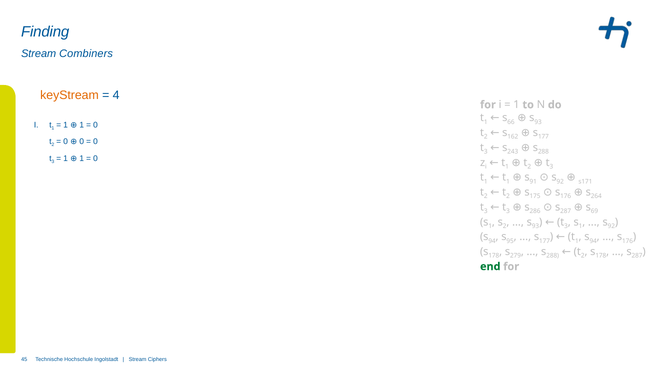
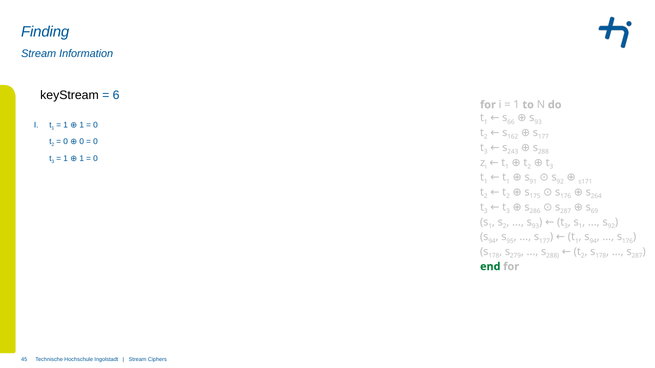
Combiners: Combiners -> Information
keyStream colour: orange -> black
4: 4 -> 6
